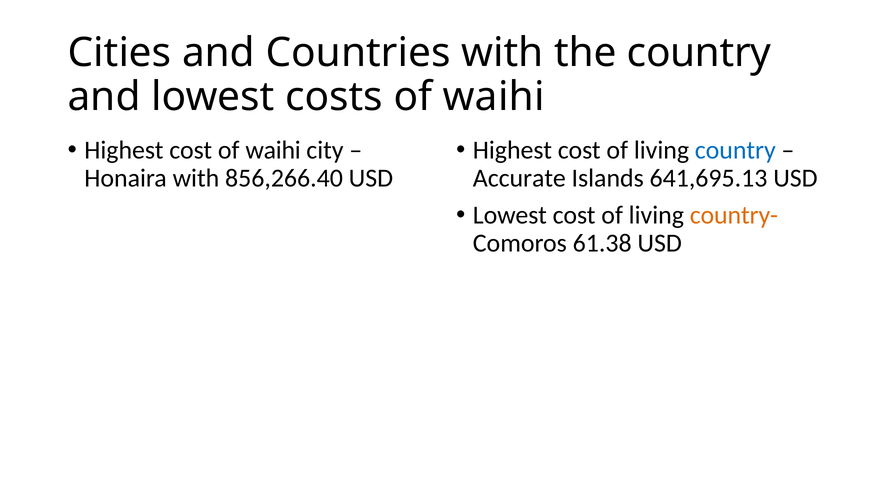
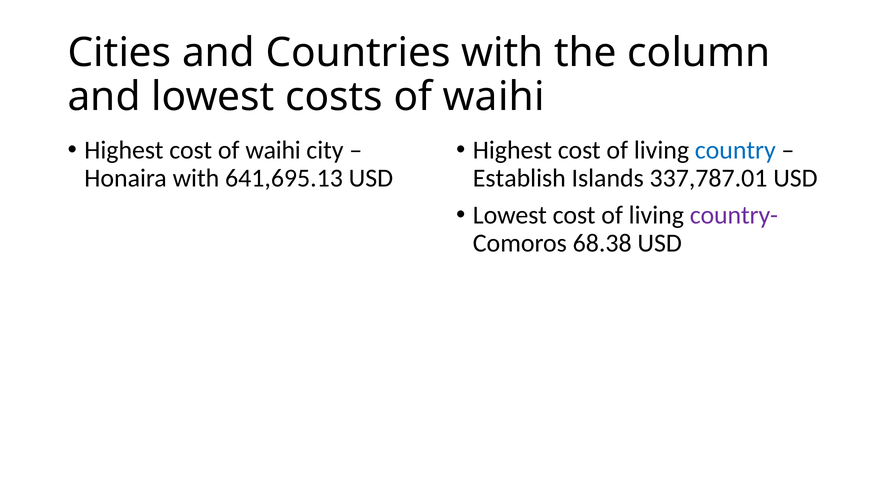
the country: country -> column
856,266.40: 856,266.40 -> 641,695.13
Accurate: Accurate -> Establish
641,695.13: 641,695.13 -> 337,787.01
country- colour: orange -> purple
61.38: 61.38 -> 68.38
